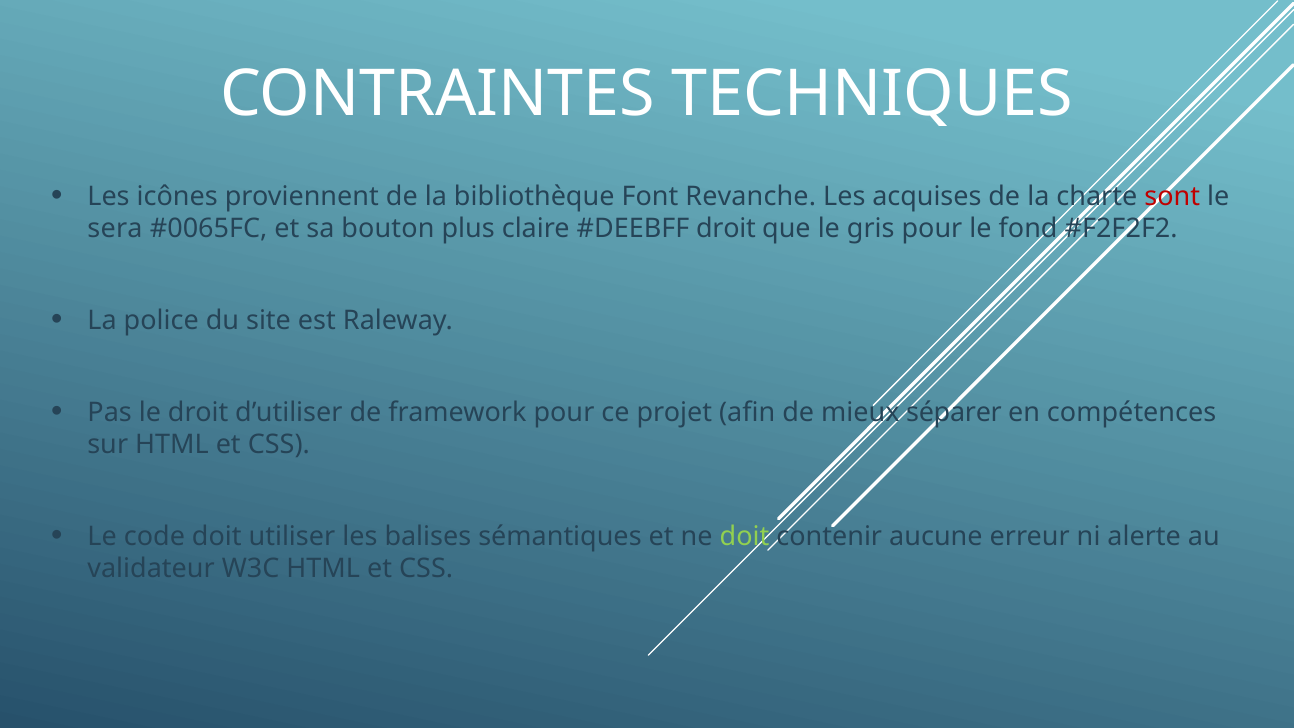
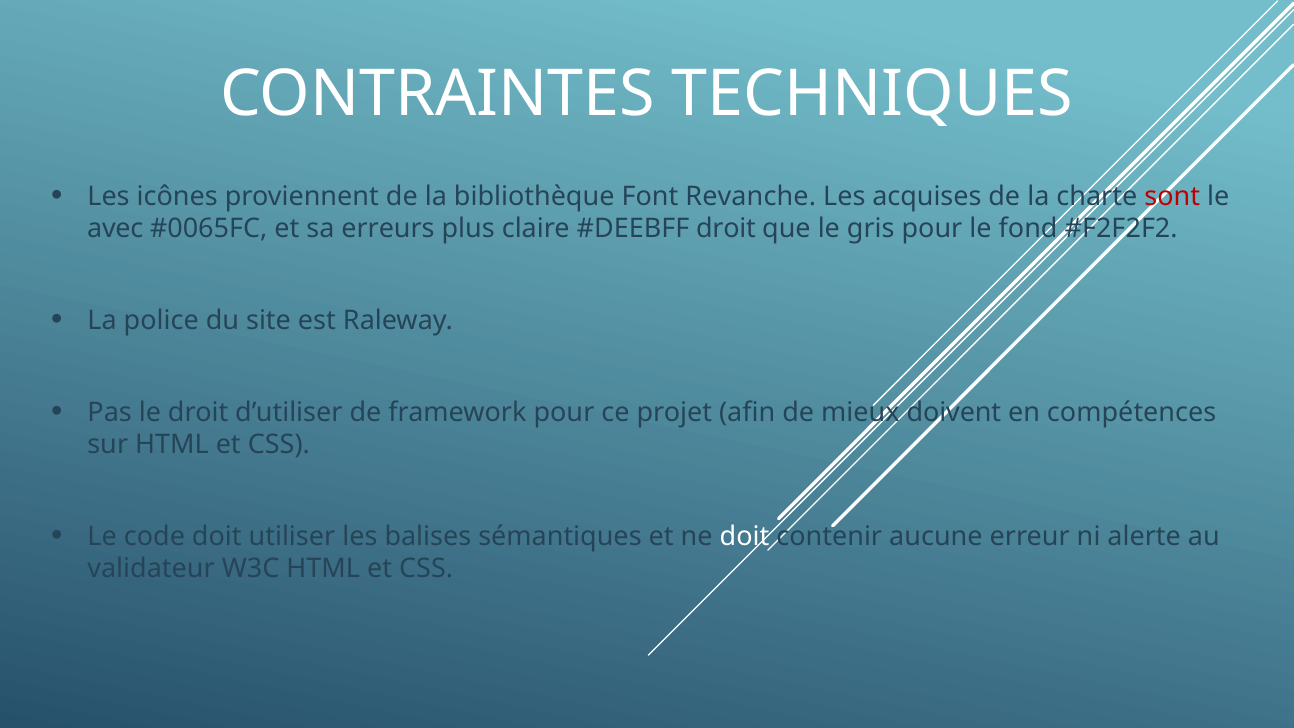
sera: sera -> avec
bouton: bouton -> erreurs
séparer: séparer -> doivent
doit at (745, 537) colour: light green -> white
